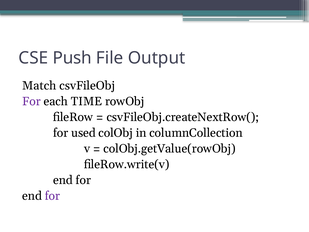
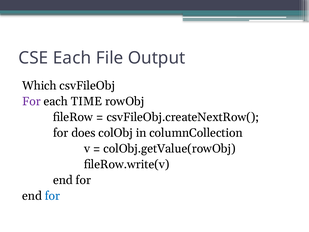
CSE Push: Push -> Each
Match: Match -> Which
used: used -> does
for at (52, 196) colour: purple -> blue
